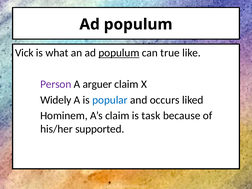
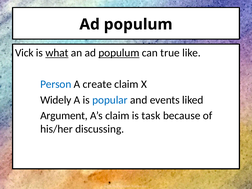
what underline: none -> present
Person colour: purple -> blue
arguer: arguer -> create
occurs: occurs -> events
Hominem: Hominem -> Argument
supported: supported -> discussing
